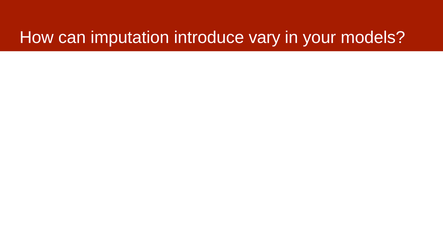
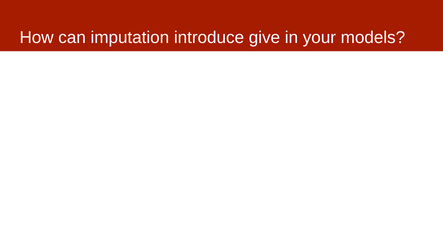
vary: vary -> give
